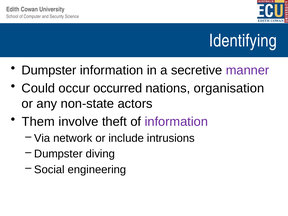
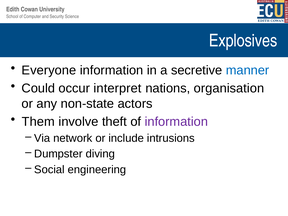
Identifying: Identifying -> Explosives
Dumpster at (49, 70): Dumpster -> Everyone
manner colour: purple -> blue
occurred: occurred -> interpret
